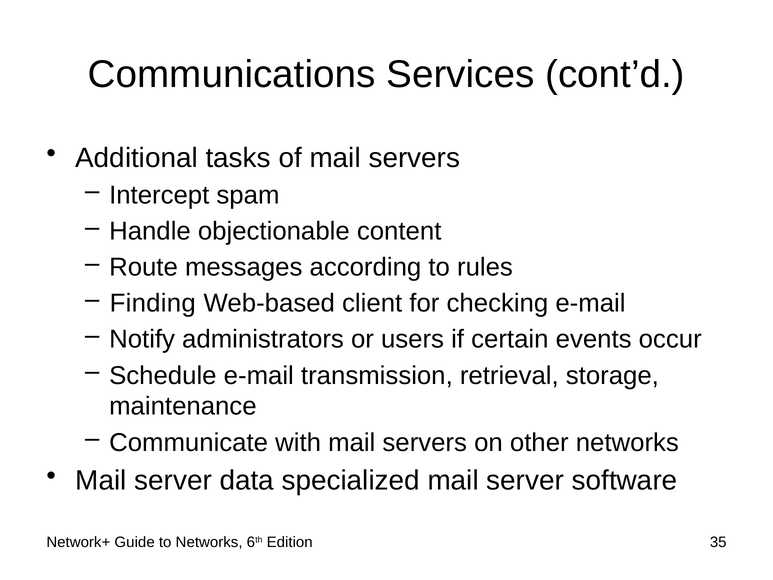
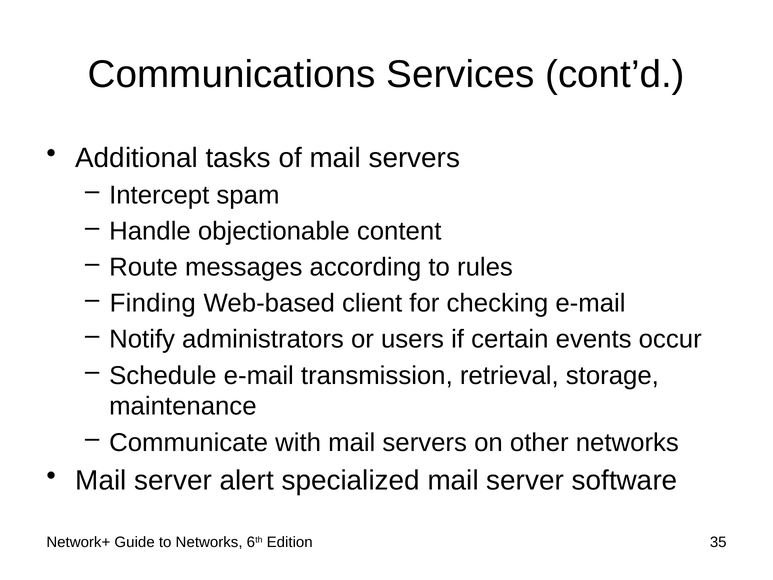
data: data -> alert
